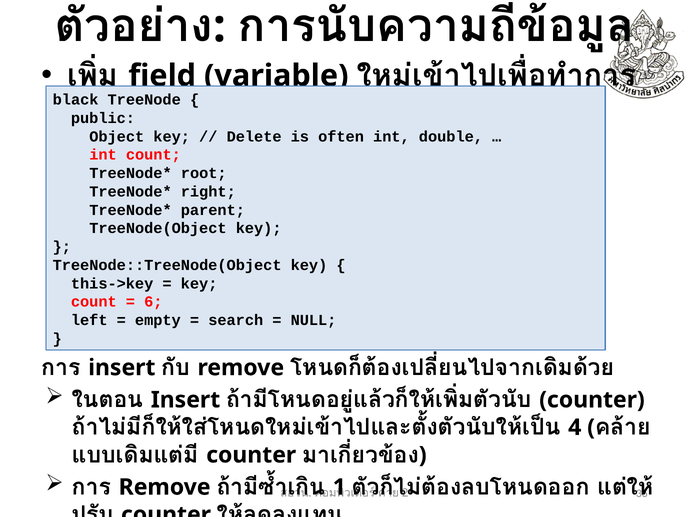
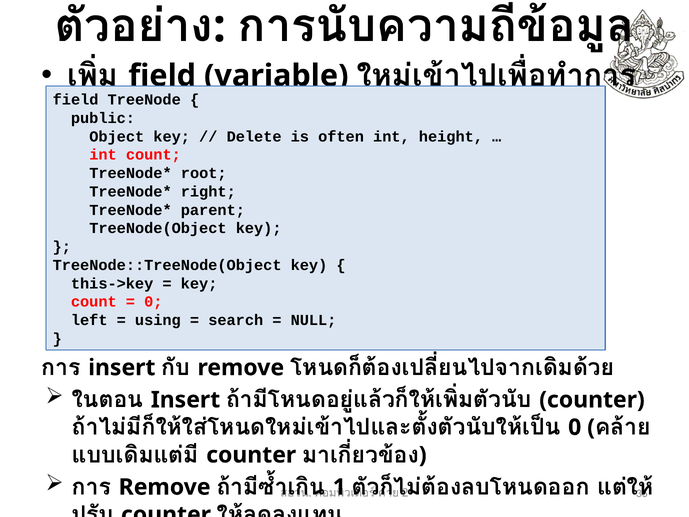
black at (76, 100): black -> field
double: double -> height
6 at (153, 302): 6 -> 0
empty: empty -> using
4 at (575, 427): 4 -> 0
